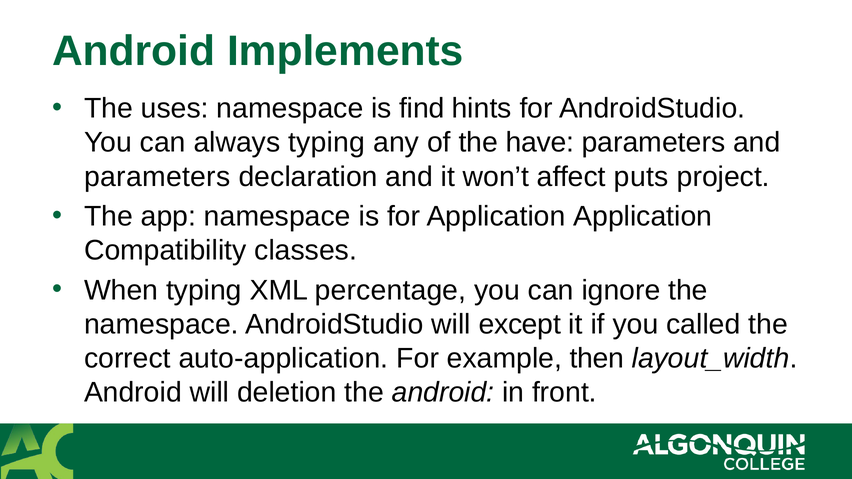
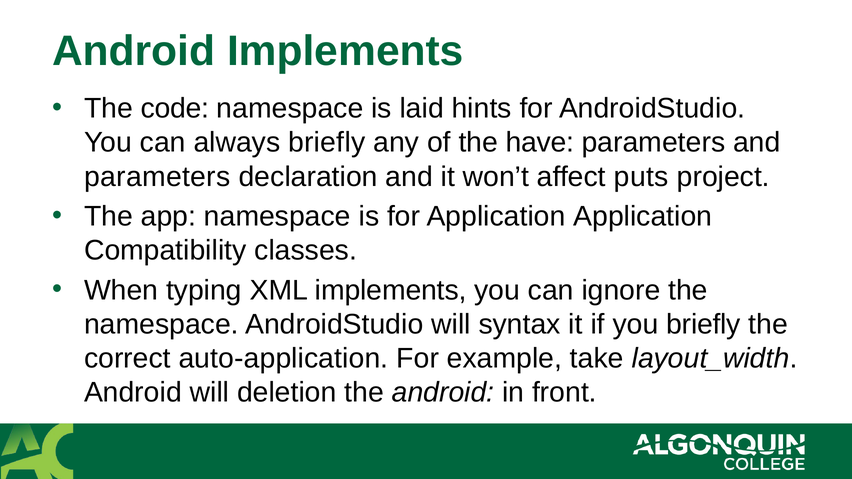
uses: uses -> code
find: find -> laid
always typing: typing -> briefly
XML percentage: percentage -> implements
except: except -> syntax
you called: called -> briefly
then: then -> take
